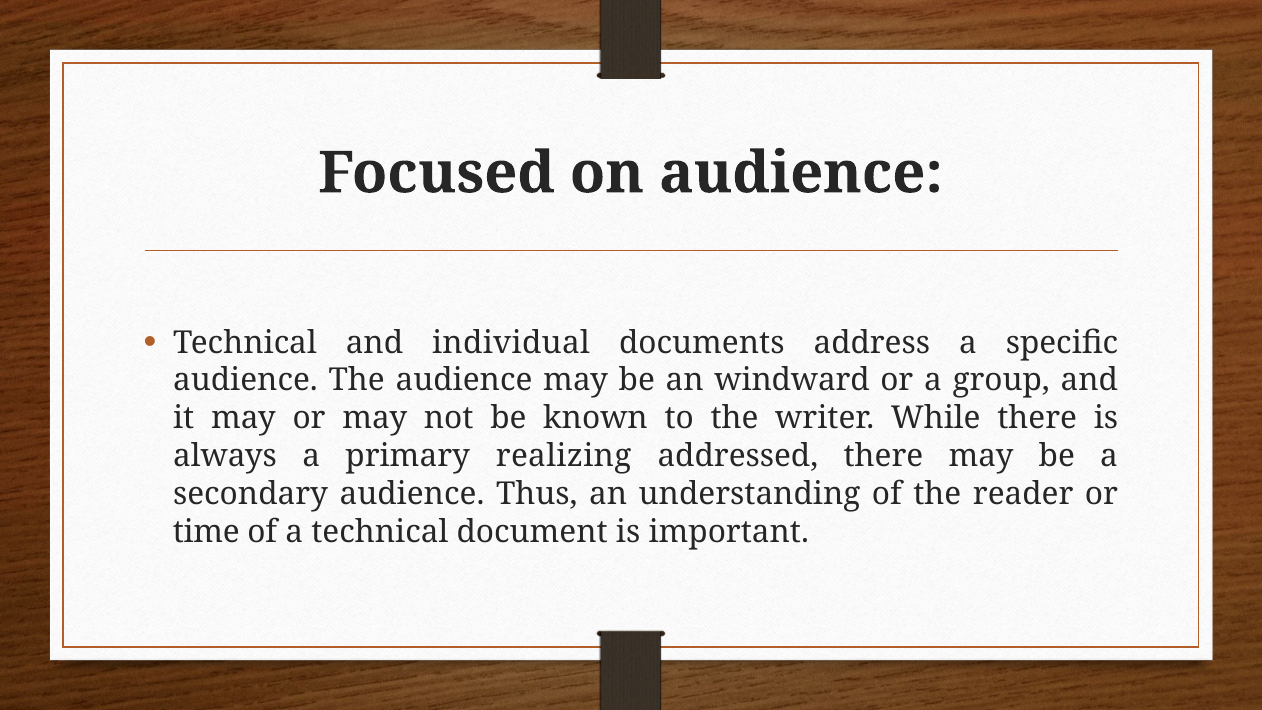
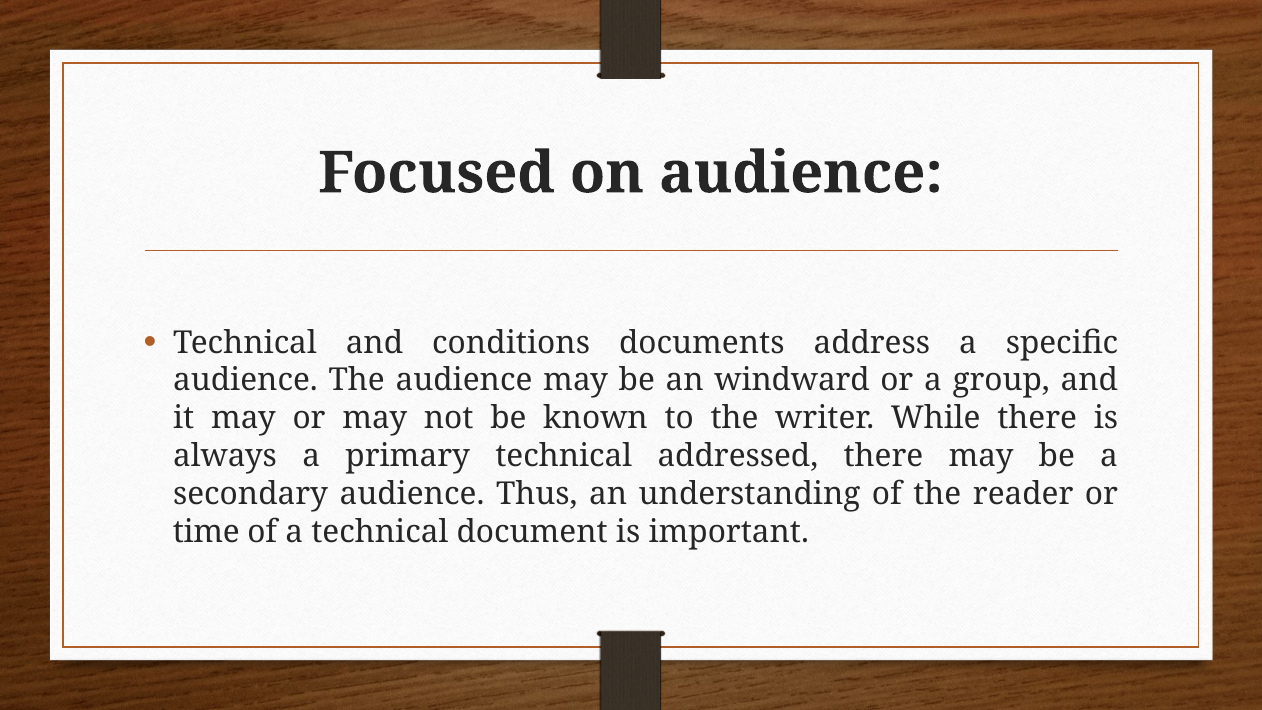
individual: individual -> conditions
primary realizing: realizing -> technical
